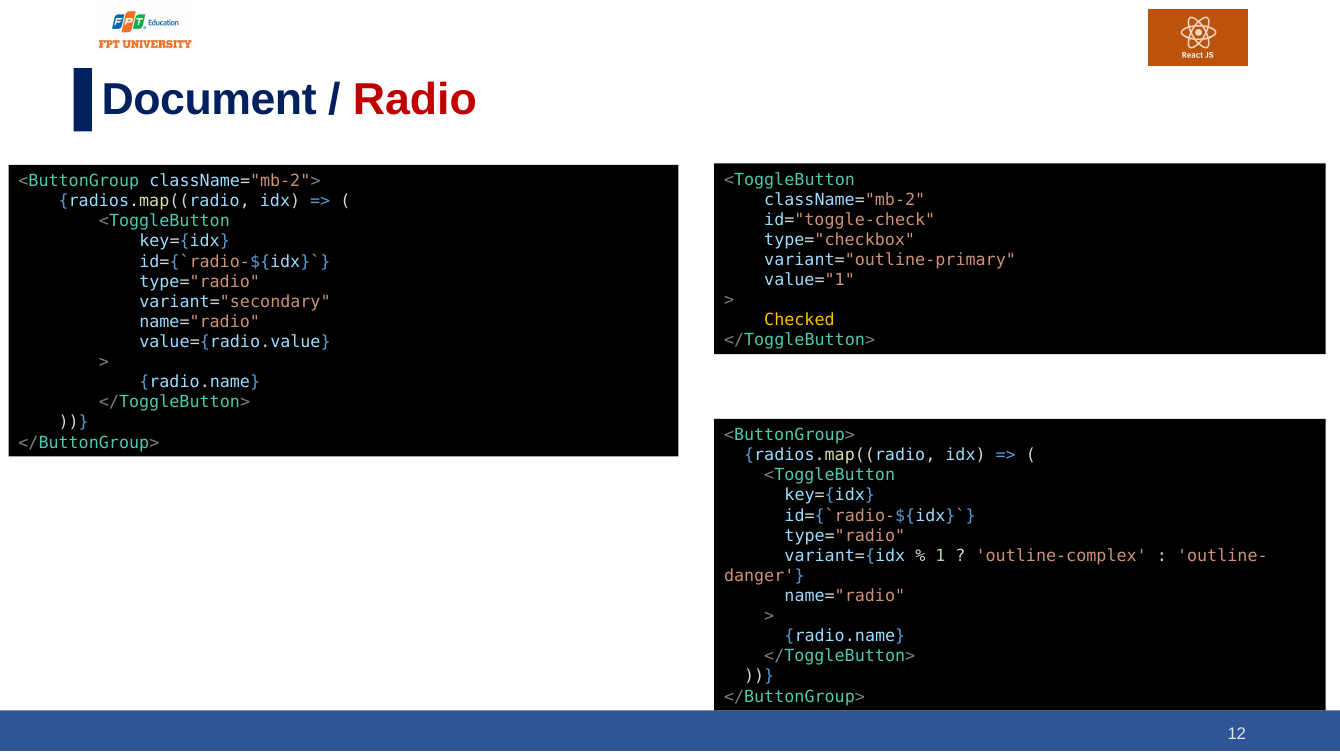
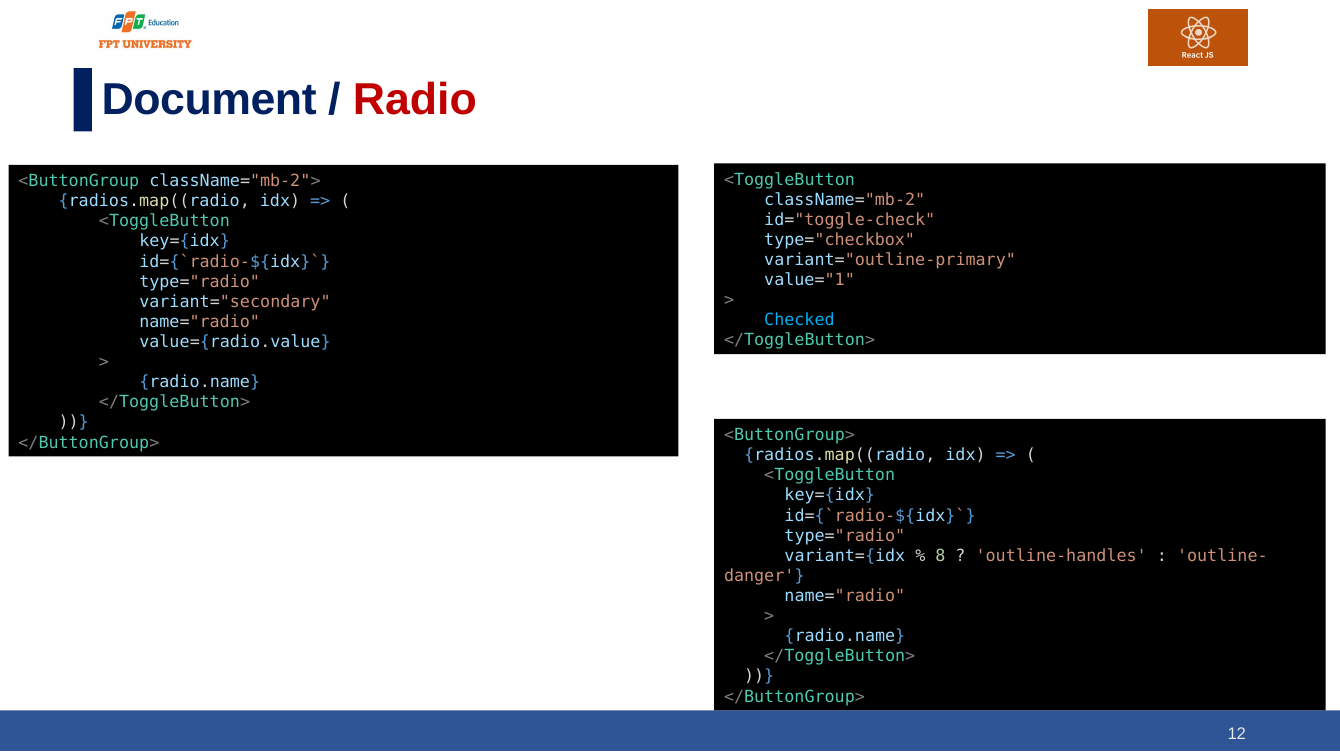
Checked colour: yellow -> light blue
1: 1 -> 8
outline-complex: outline-complex -> outline-handles
